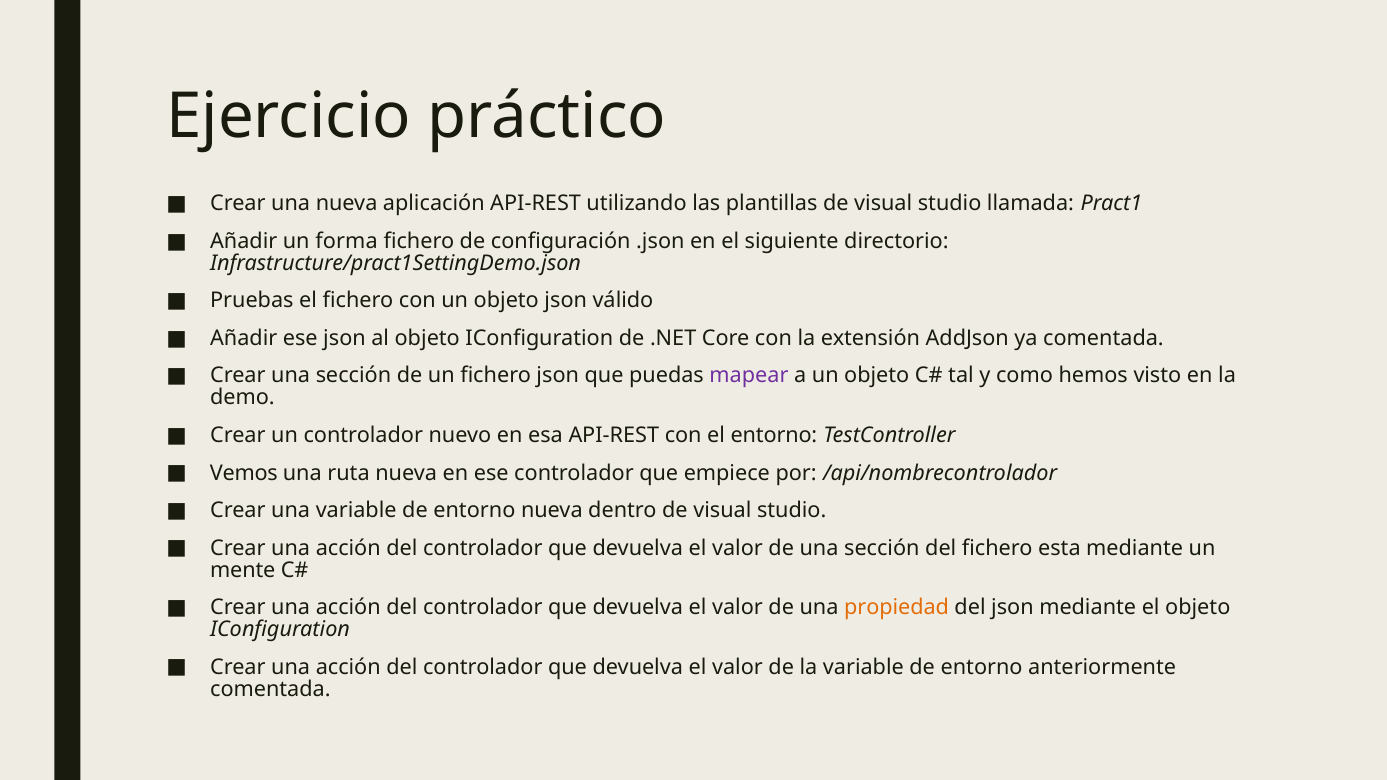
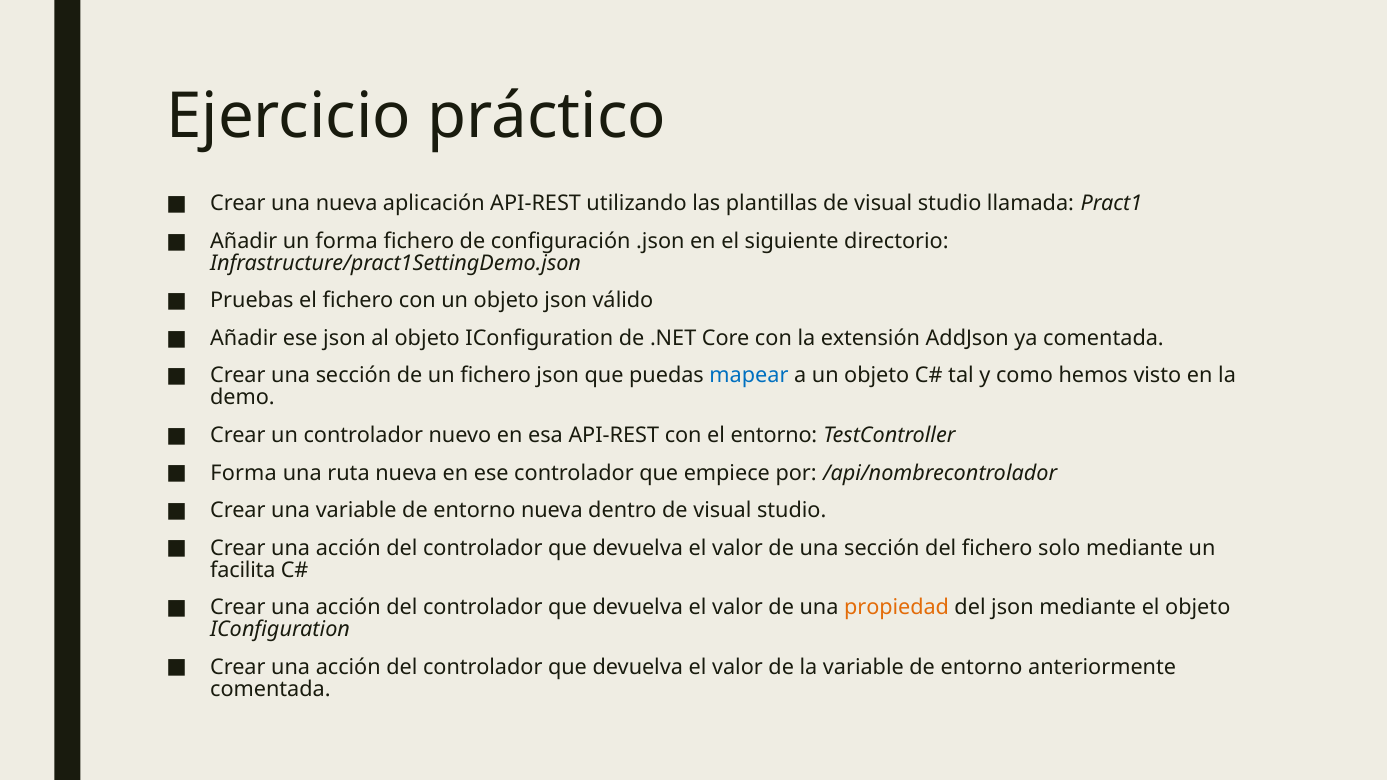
mapear colour: purple -> blue
Vemos at (244, 473): Vemos -> Forma
esta: esta -> solo
mente: mente -> facilita
